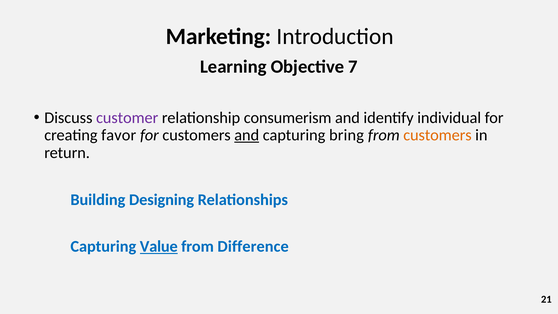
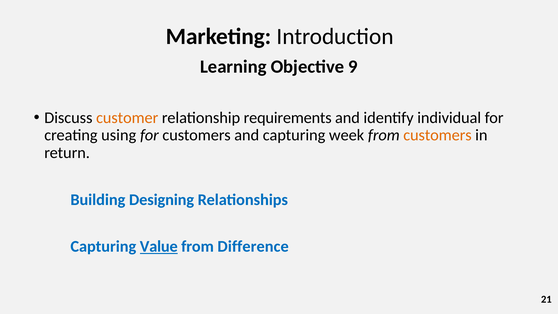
7: 7 -> 9
customer colour: purple -> orange
consumerism: consumerism -> requirements
favor: favor -> using
and at (247, 135) underline: present -> none
bring: bring -> week
